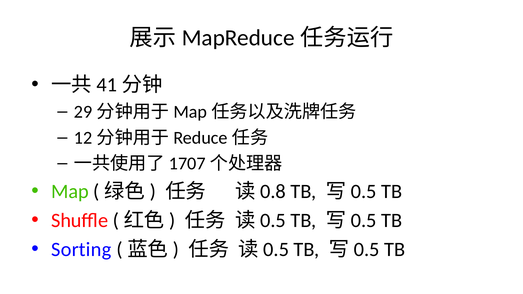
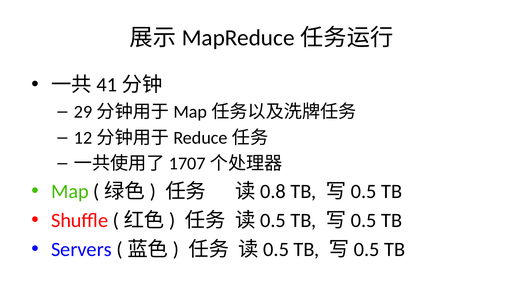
Sorting: Sorting -> Servers
